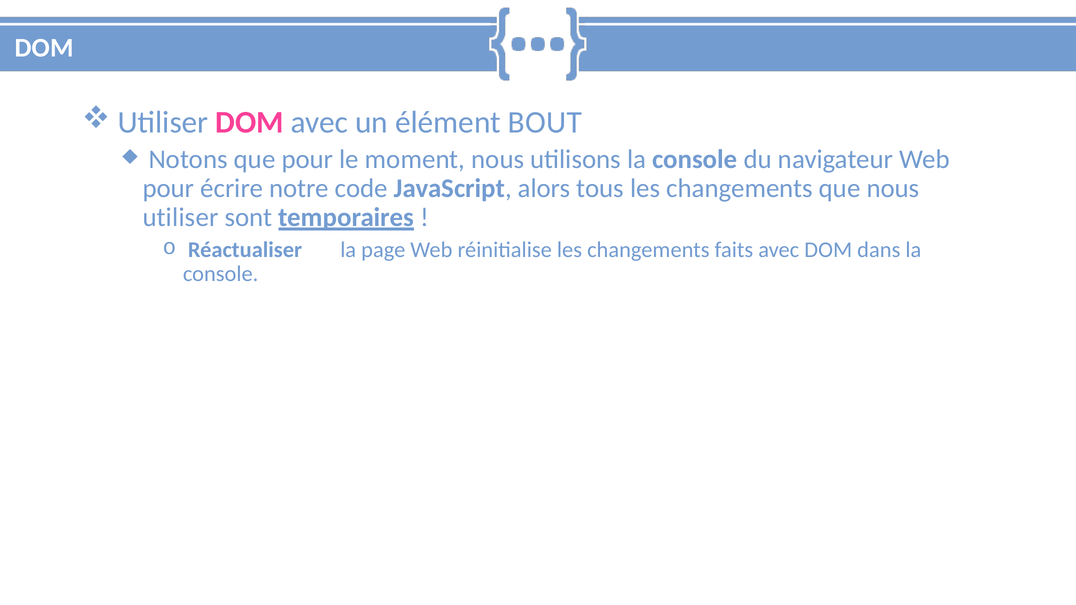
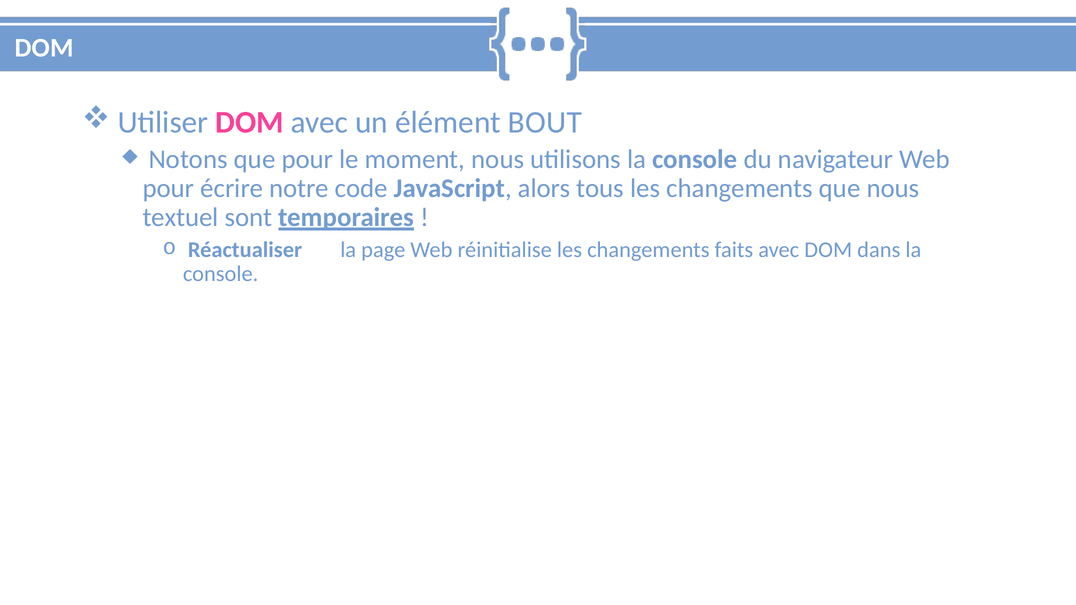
utiliser at (180, 218): utiliser -> textuel
